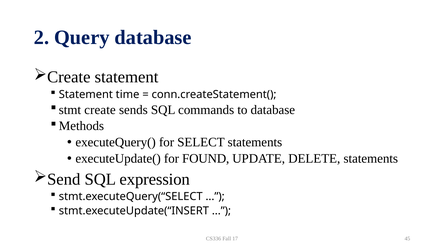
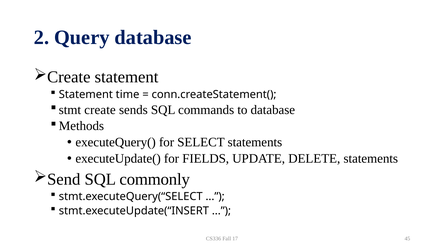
FOUND: FOUND -> FIELDS
expression: expression -> commonly
